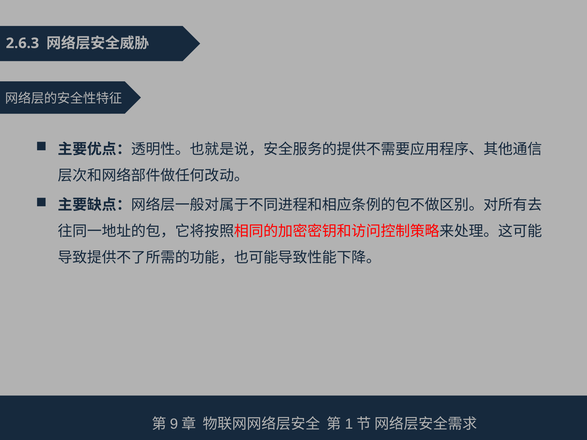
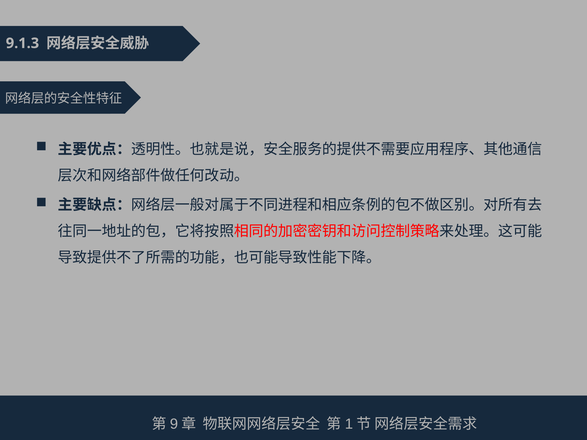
2.6.3: 2.6.3 -> 9.1.3
